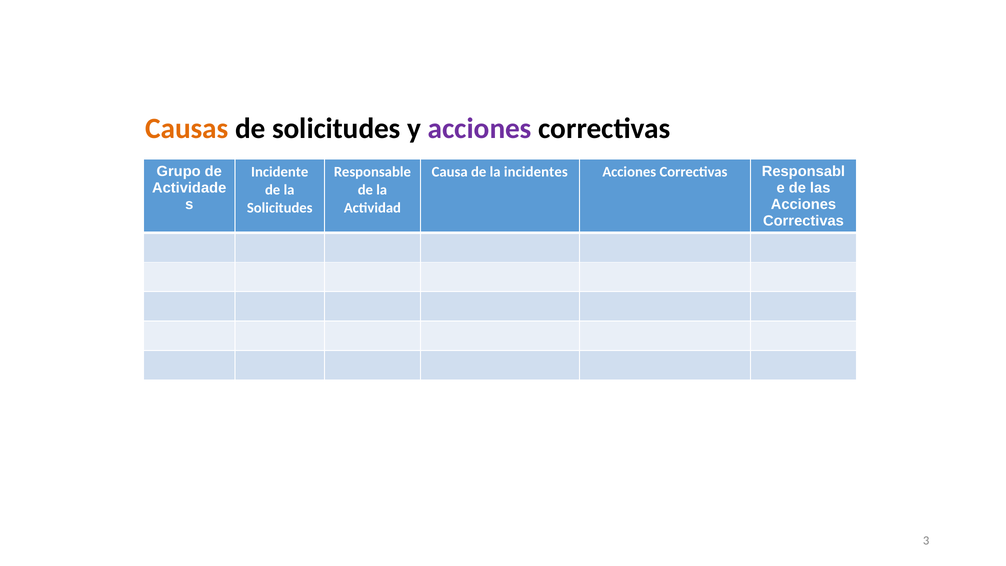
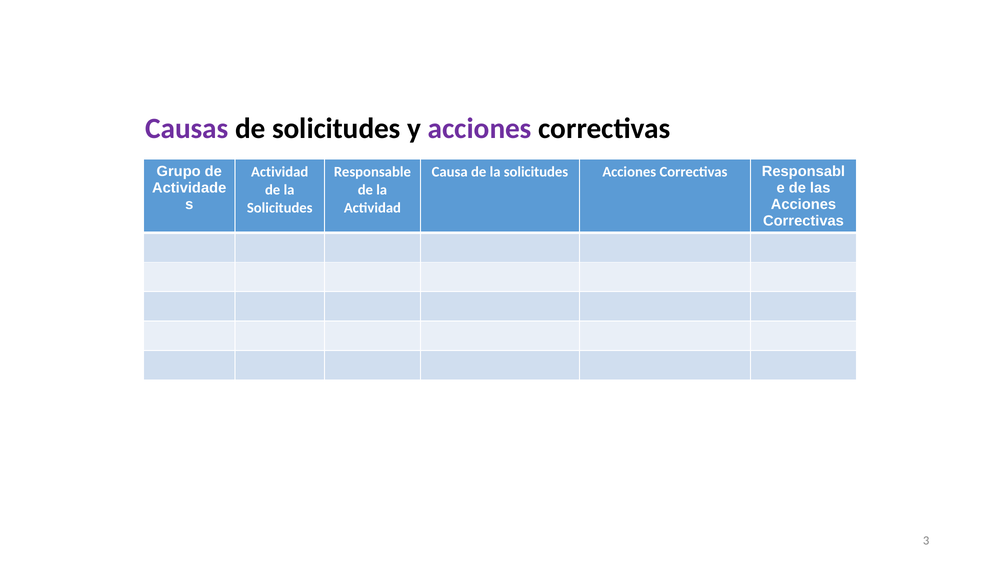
Causas colour: orange -> purple
Incidente at (280, 172): Incidente -> Actividad
Causa de la incidentes: incidentes -> solicitudes
